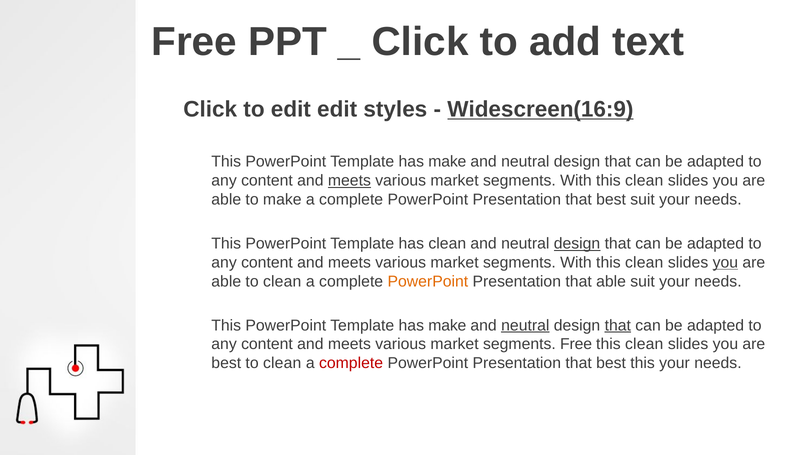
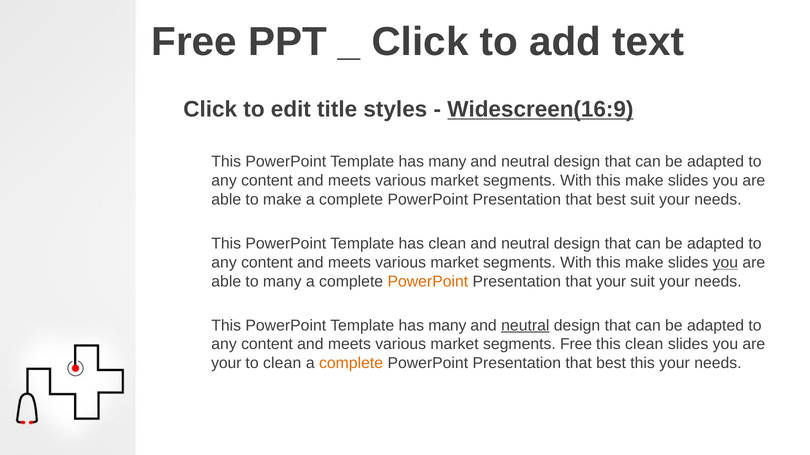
edit edit: edit -> title
make at (447, 162): make -> many
meets at (349, 181) underline: present -> none
clean at (644, 181): clean -> make
design at (577, 244) underline: present -> none
clean at (644, 263): clean -> make
able to clean: clean -> many
that able: able -> your
make at (447, 326): make -> many
that at (618, 326) underline: present -> none
best at (226, 364): best -> your
complete at (351, 364) colour: red -> orange
